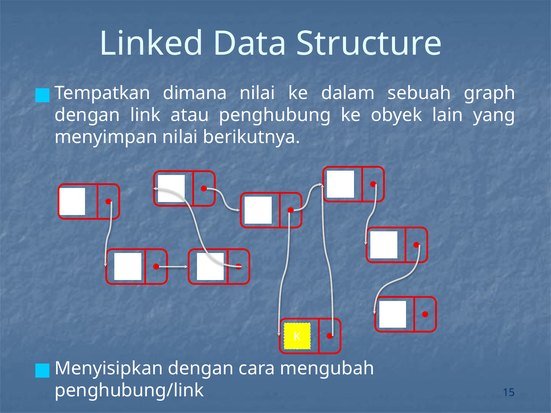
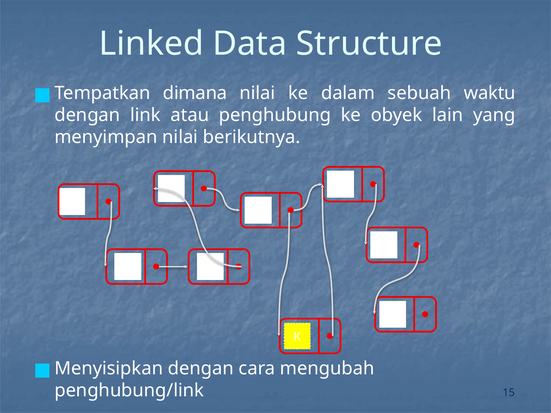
graph: graph -> waktu
